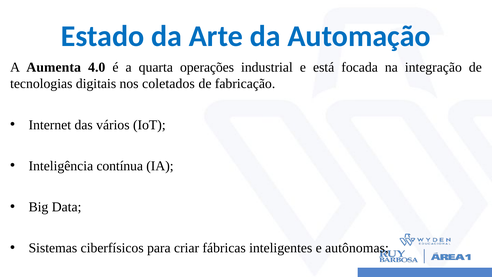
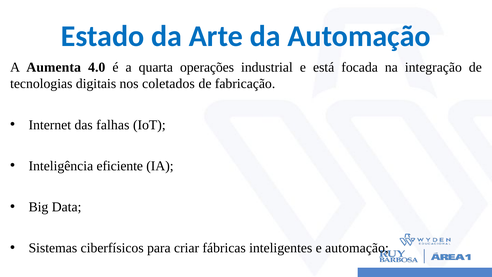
vários: vários -> falhas
contínua: contínua -> eficiente
e autônomas: autônomas -> automação
